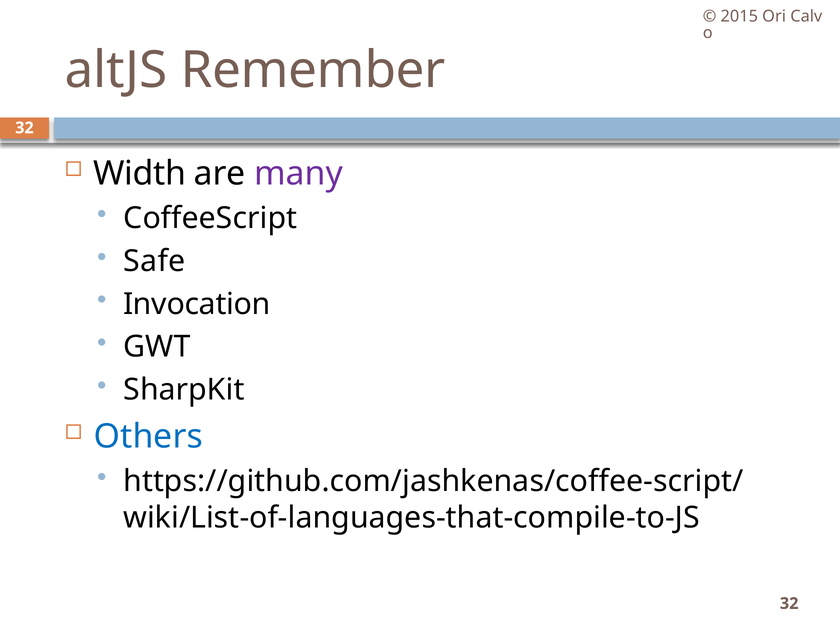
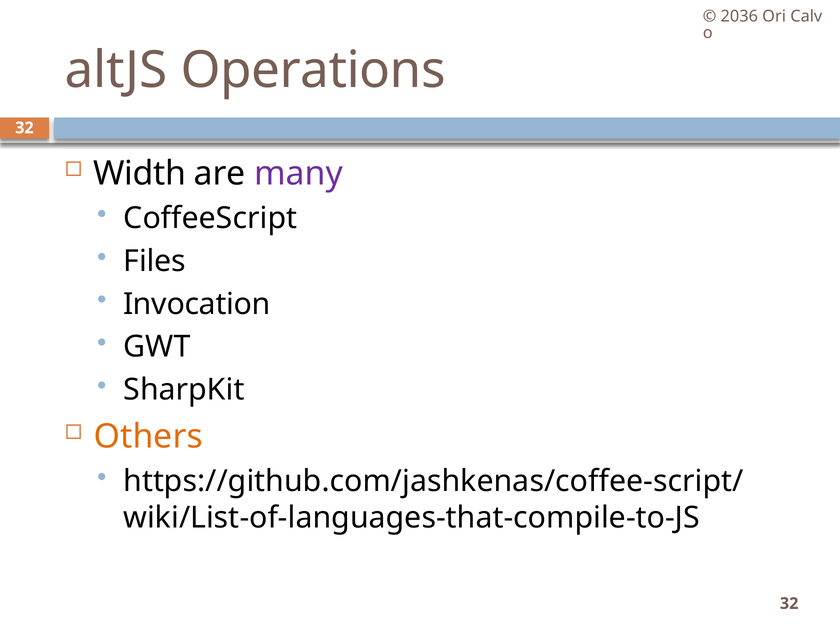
2015: 2015 -> 2036
Remember: Remember -> Operations
Safe: Safe -> Files
Others colour: blue -> orange
